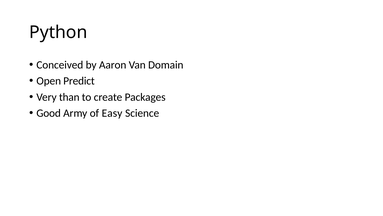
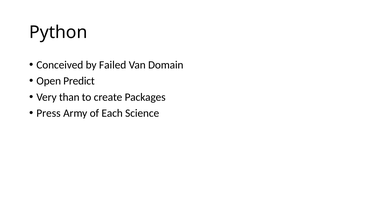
Aaron: Aaron -> Failed
Good: Good -> Press
Easy: Easy -> Each
